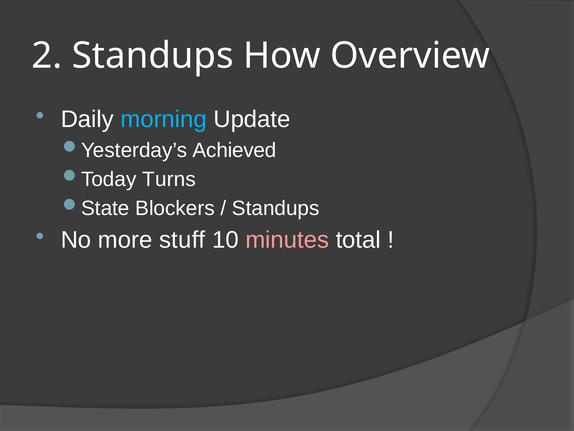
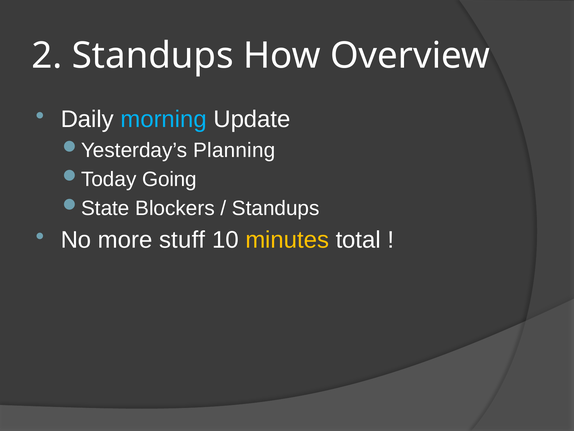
Achieved: Achieved -> Planning
Turns: Turns -> Going
minutes colour: pink -> yellow
